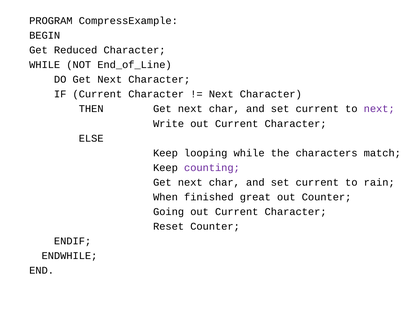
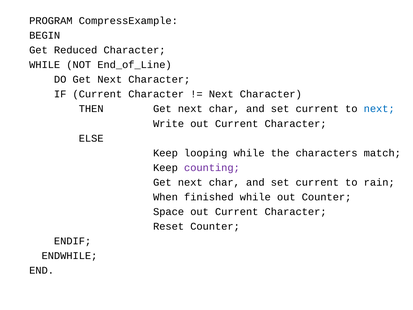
next at (379, 109) colour: purple -> blue
finished great: great -> while
Going: Going -> Space
